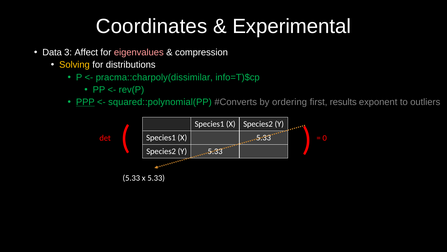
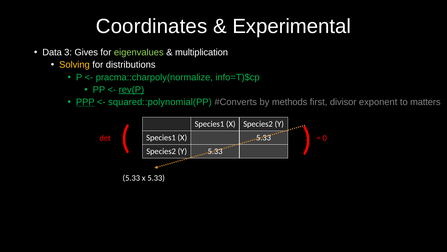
Affect: Affect -> Gives
eigenvalues colour: pink -> light green
compression: compression -> multiplication
pracma::charpoly(dissimilar: pracma::charpoly(dissimilar -> pracma::charpoly(normalize
rev(P underline: none -> present
ordering: ordering -> methods
results: results -> divisor
outliers: outliers -> matters
